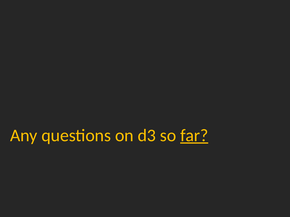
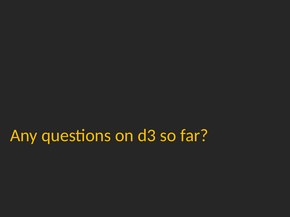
far underline: present -> none
